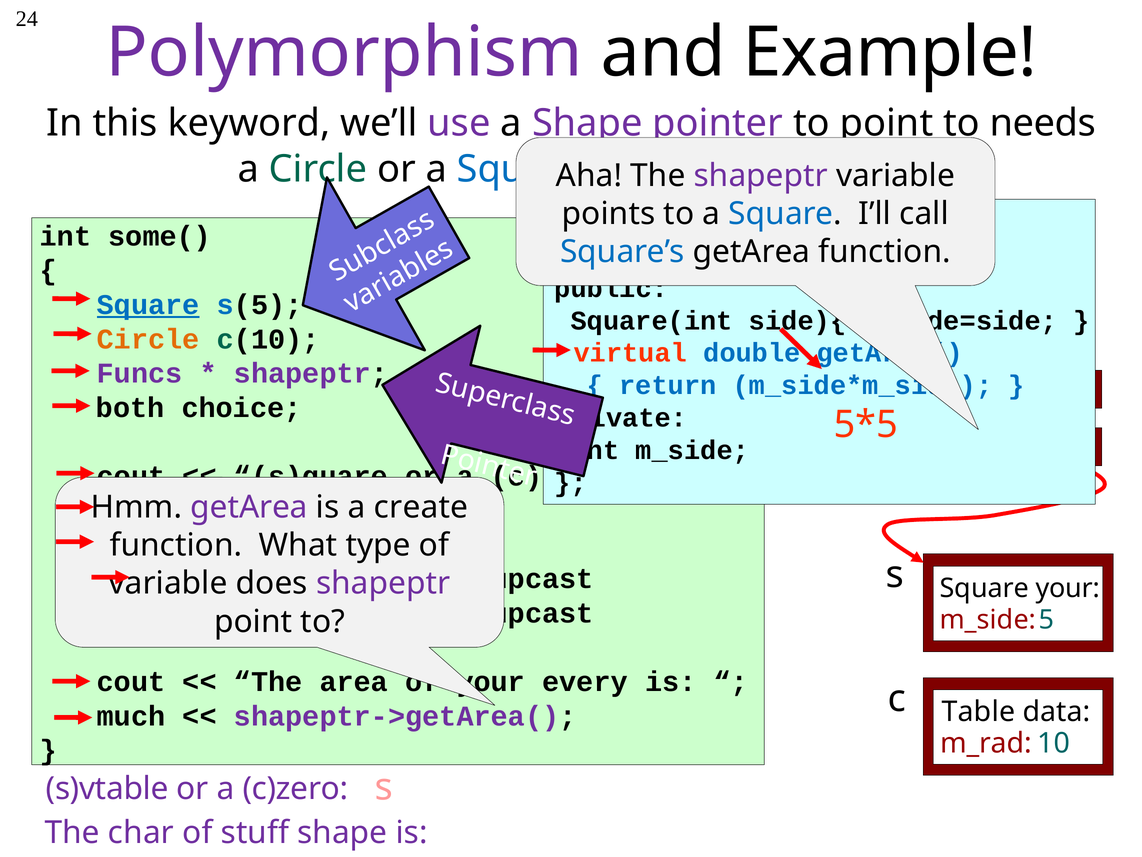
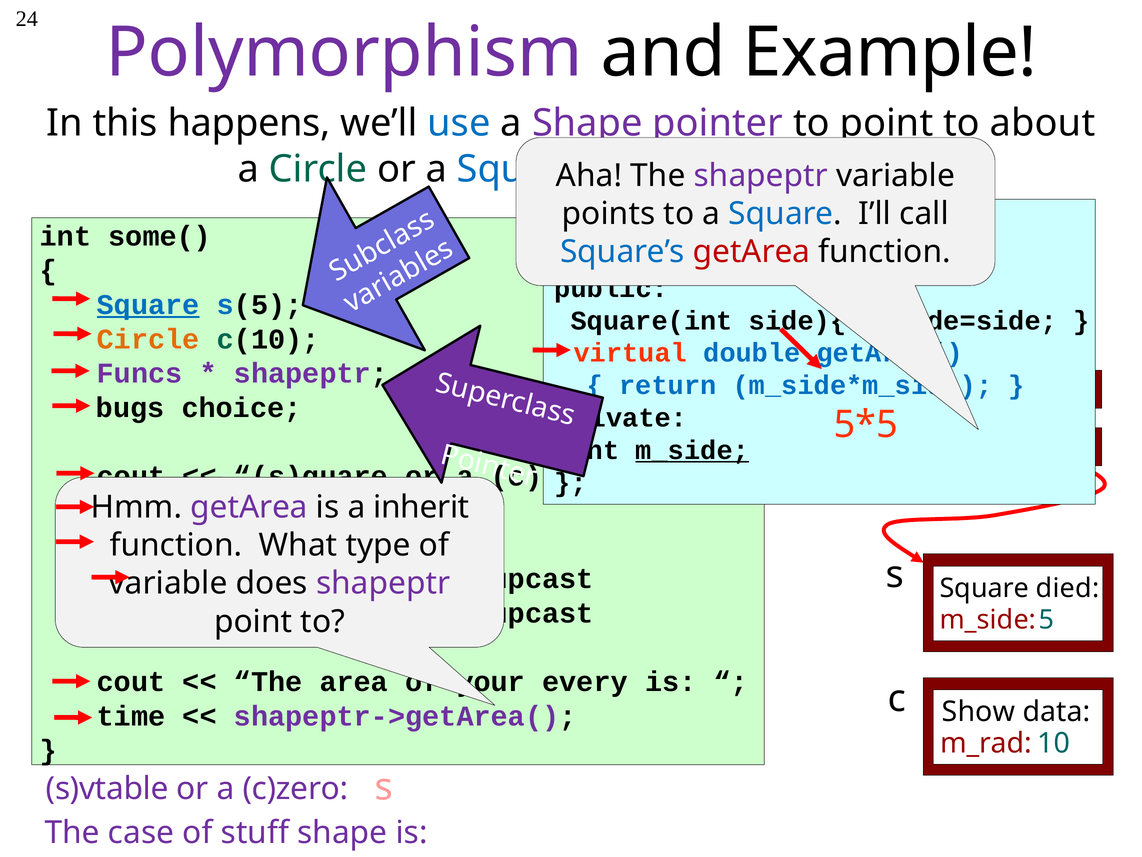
keyword: keyword -> happens
use colour: purple -> blue
needs: needs -> about
getArea at (751, 252) colour: black -> red
both: both -> bugs
m_side underline: none -> present
create: create -> inherit
Square your: your -> died
Table: Table -> Show
much: much -> time
char: char -> case
